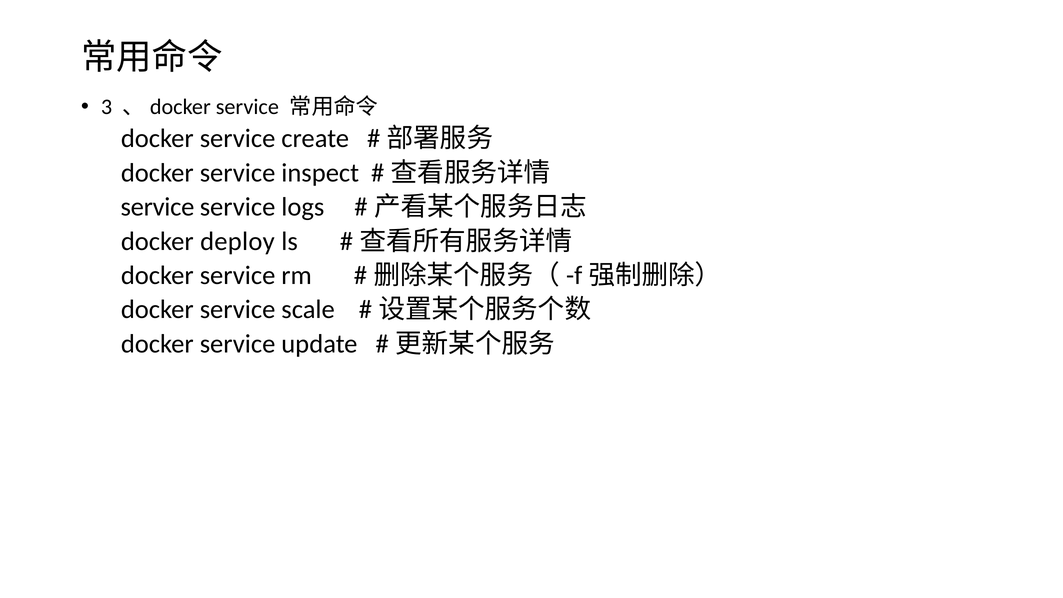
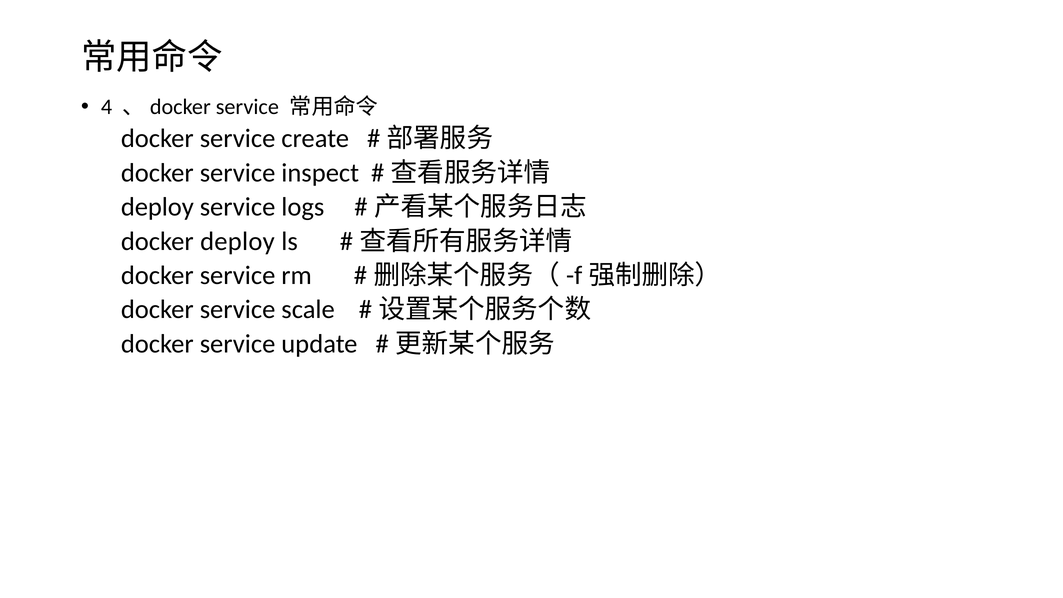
3: 3 -> 4
service at (157, 207): service -> deploy
